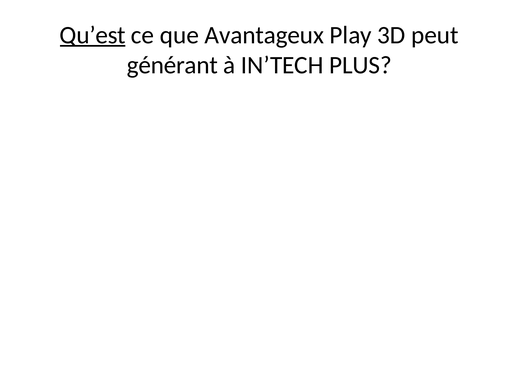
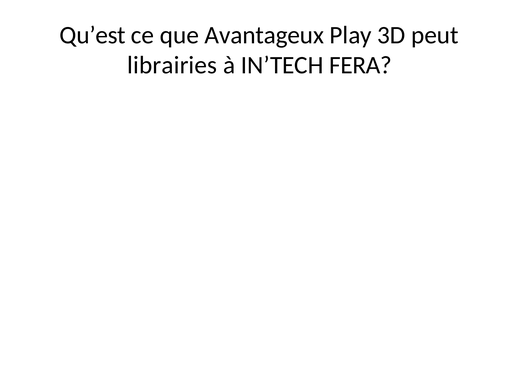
Qu’est underline: present -> none
générant: générant -> librairies
PLUS: PLUS -> FERA
